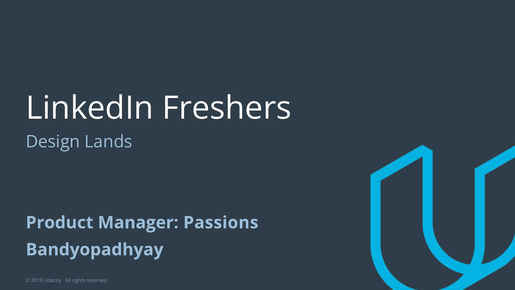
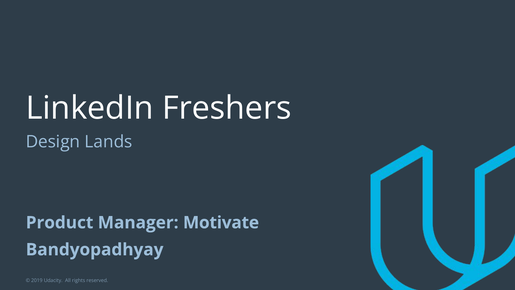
Passions: Passions -> Motivate
